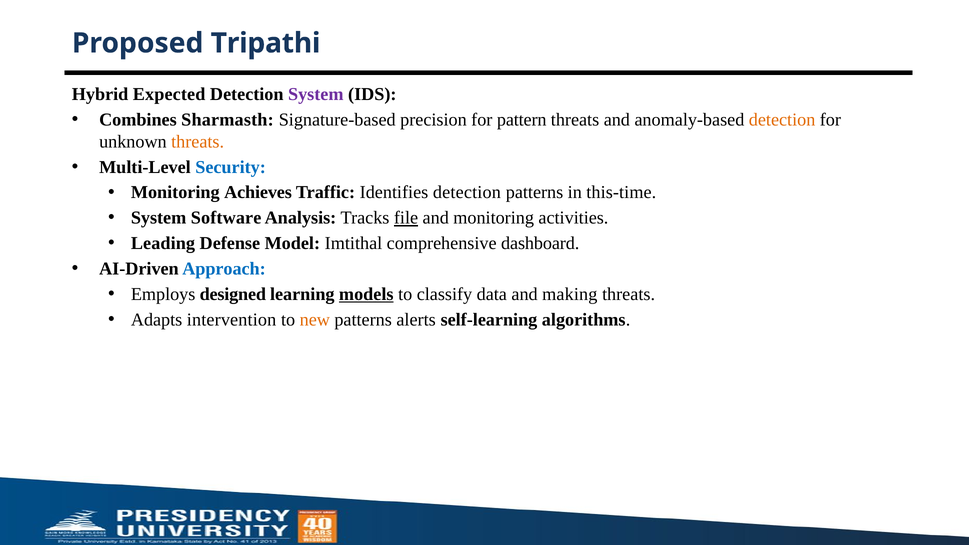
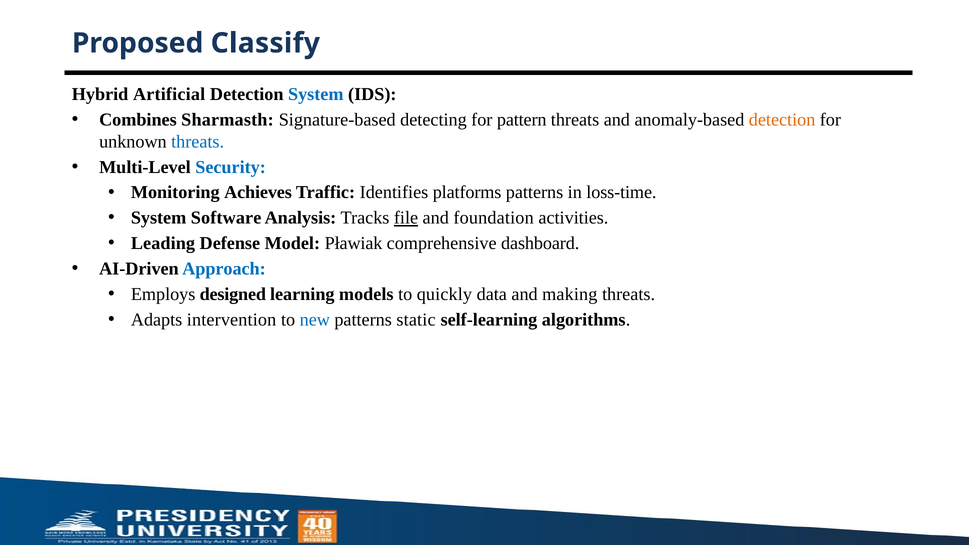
Tripathi: Tripathi -> Classify
Expected: Expected -> Artificial
System at (316, 94) colour: purple -> blue
precision: precision -> detecting
threats at (198, 142) colour: orange -> blue
Identifies detection: detection -> platforms
this-time: this-time -> loss-time
and monitoring: monitoring -> foundation
Imtithal: Imtithal -> Pławiak
models underline: present -> none
classify: classify -> quickly
new colour: orange -> blue
alerts: alerts -> static
